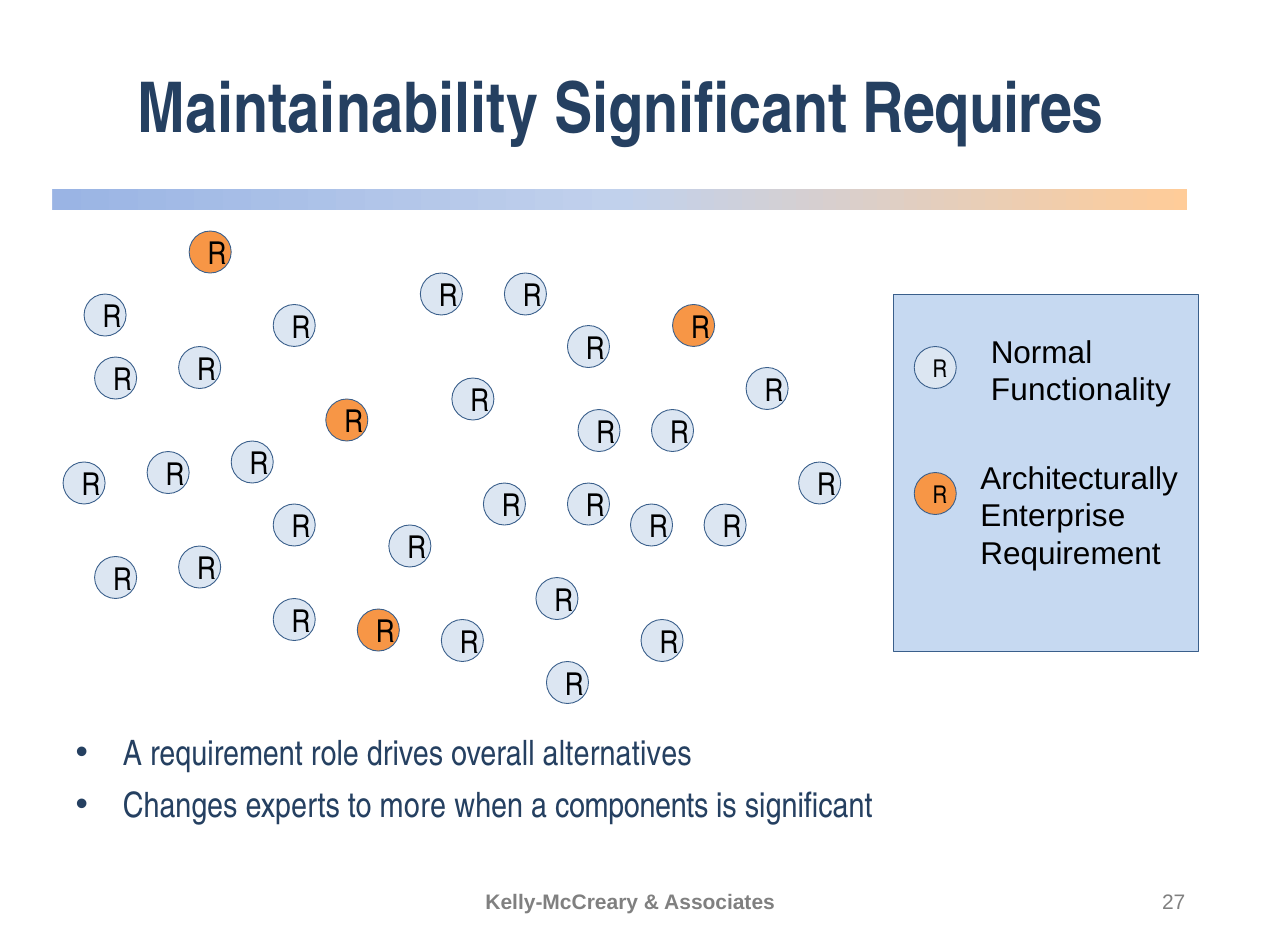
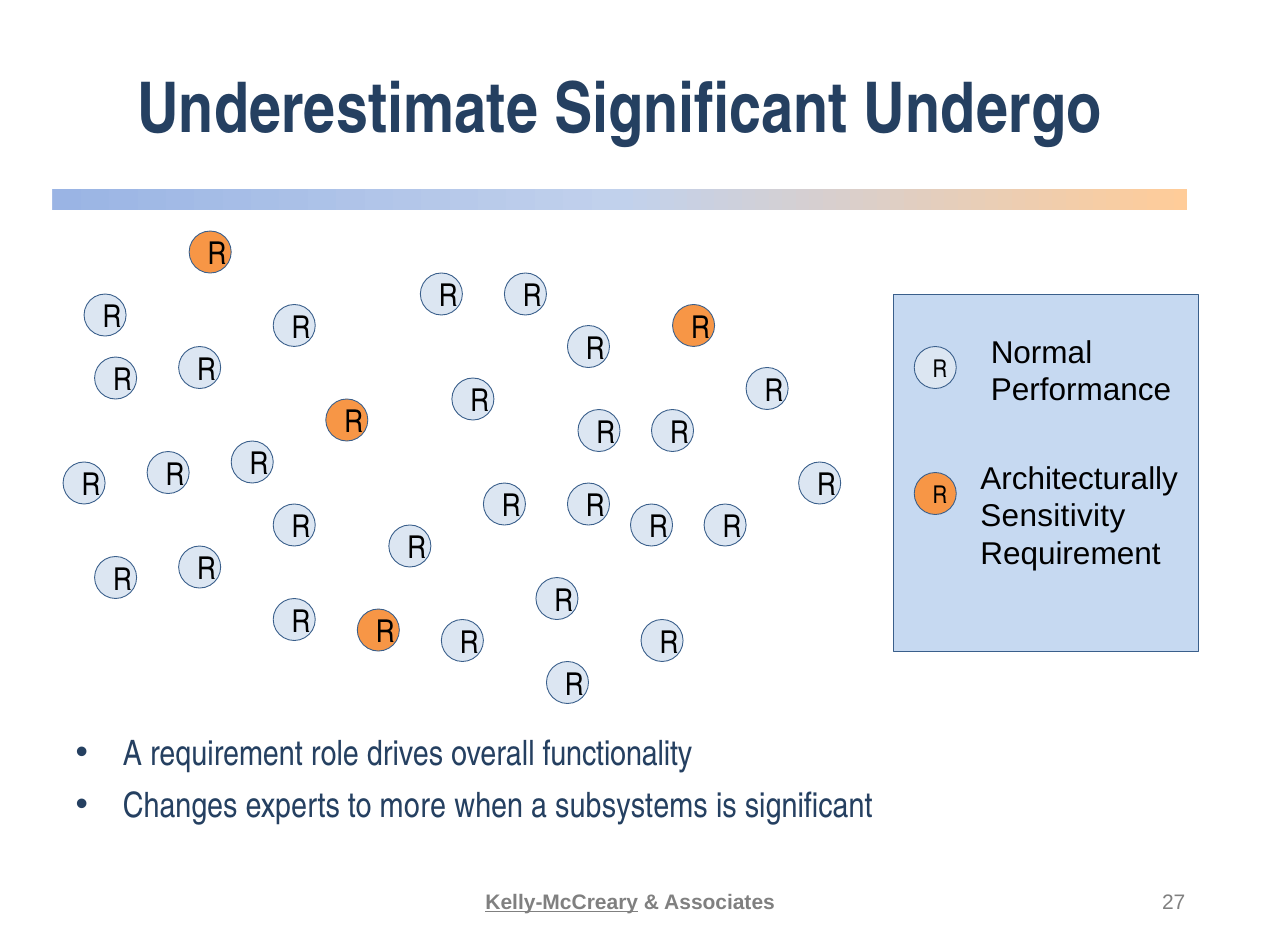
Maintainability: Maintainability -> Underestimate
Requires: Requires -> Undergo
Functionality: Functionality -> Performance
Enterprise: Enterprise -> Sensitivity
alternatives: alternatives -> functionality
components: components -> subsystems
Kelly-McCreary underline: none -> present
